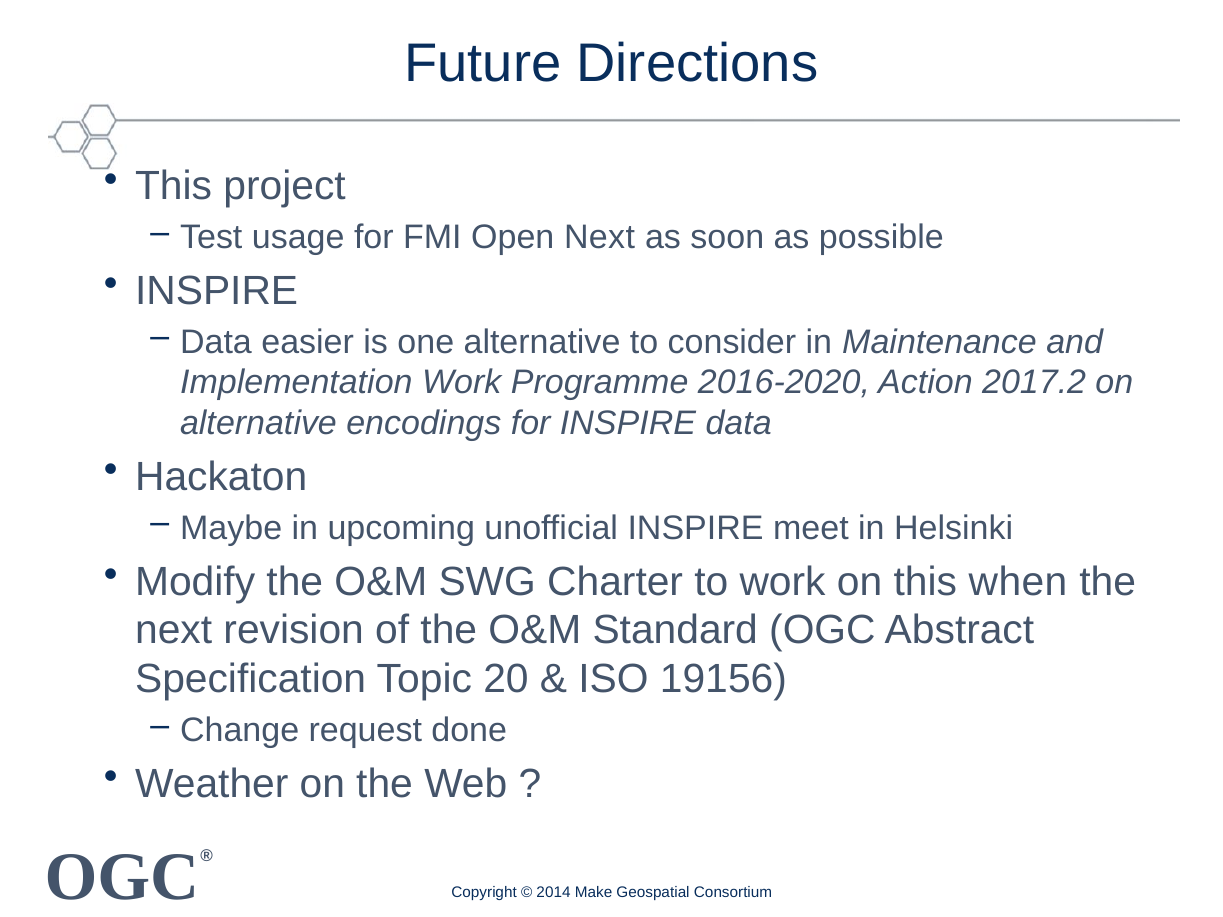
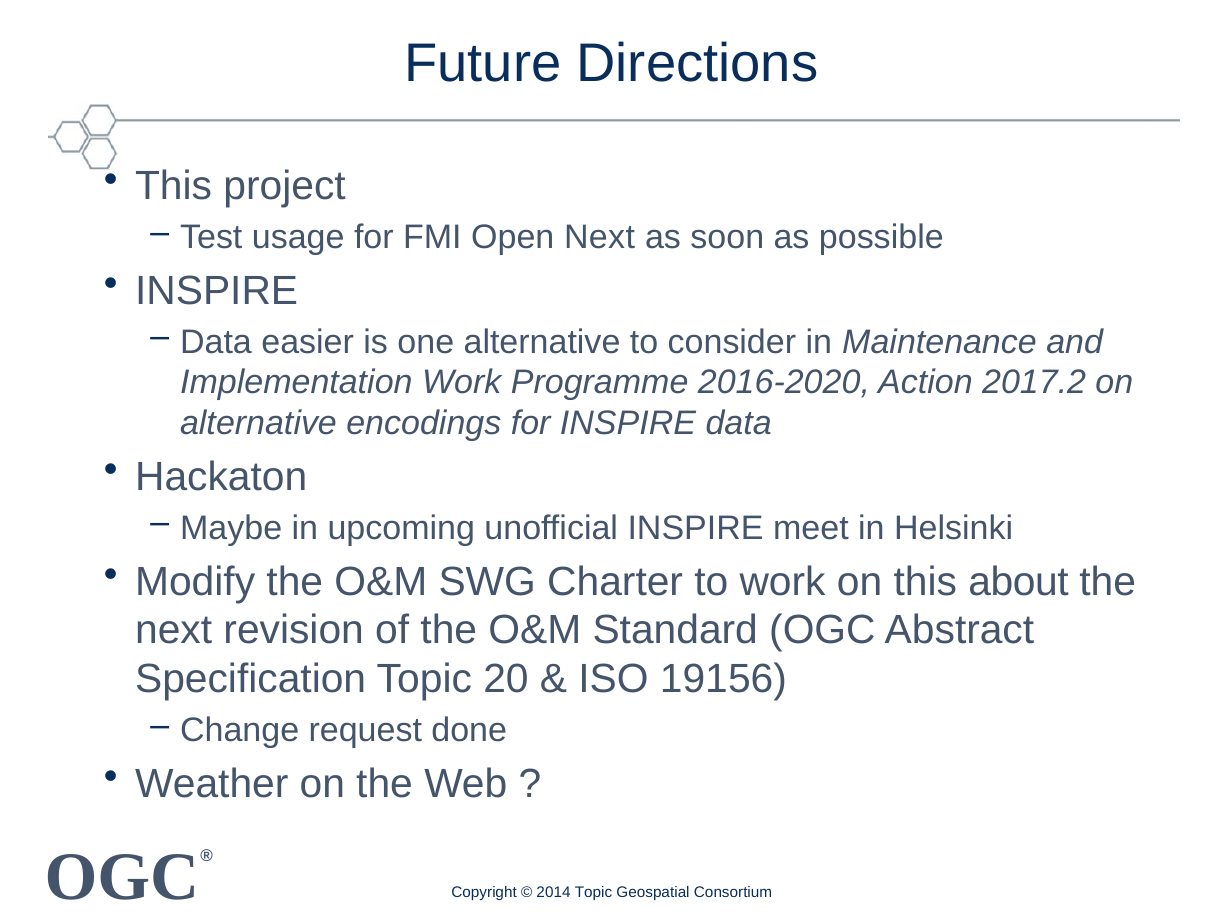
when: when -> about
2014 Make: Make -> Topic
